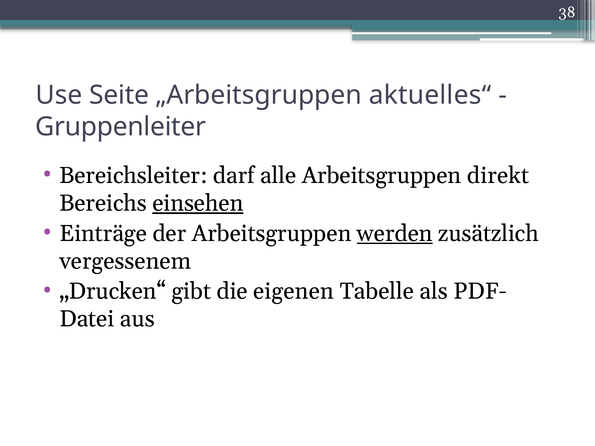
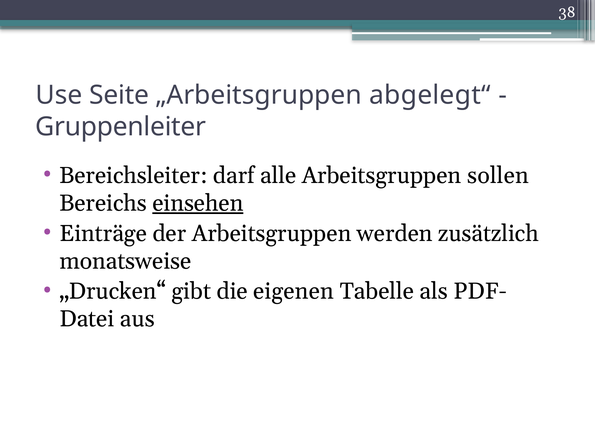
aktuelles“: aktuelles“ -> abgelegt“
direkt: direkt -> sollen
werden underline: present -> none
vergessenem: vergessenem -> monatsweise
